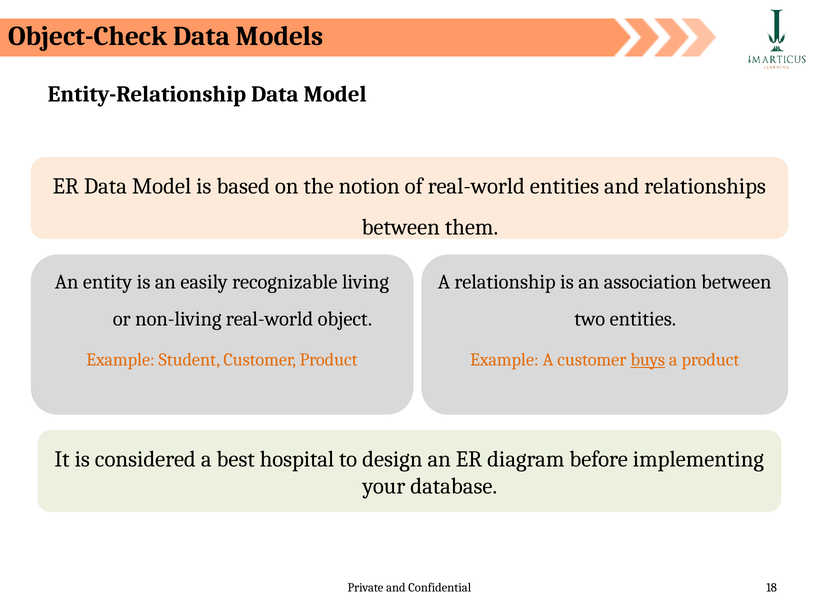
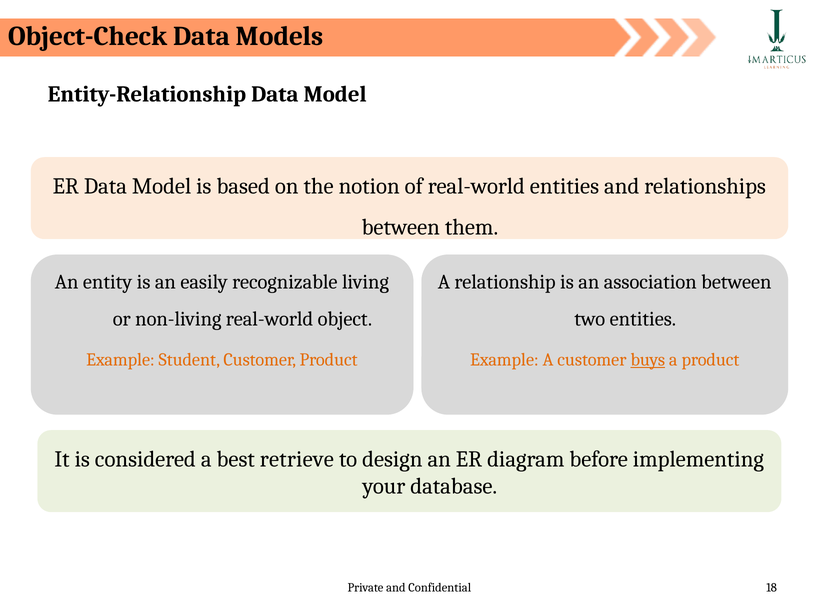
hospital: hospital -> retrieve
